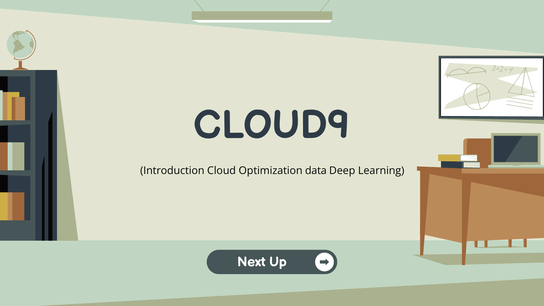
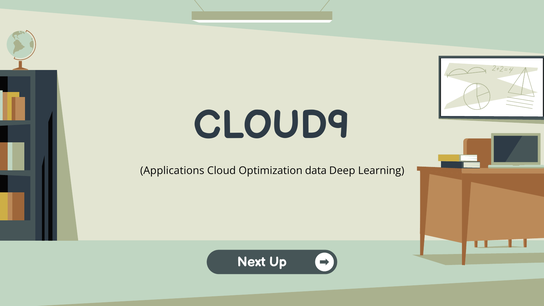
Introduction: Introduction -> Applications
